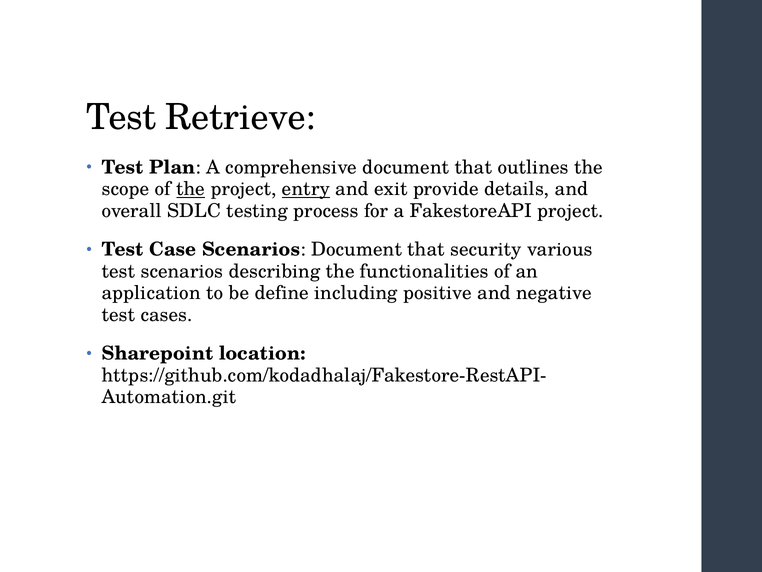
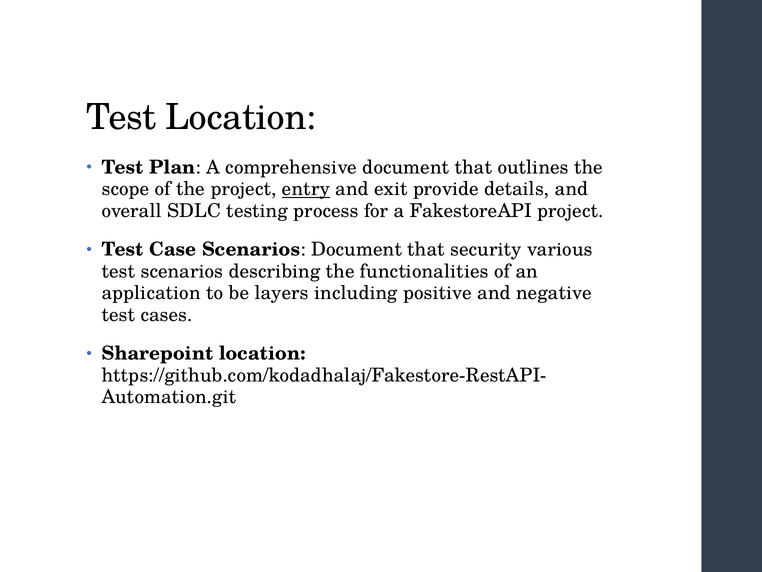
Test Retrieve: Retrieve -> Location
the at (191, 189) underline: present -> none
define: define -> layers
